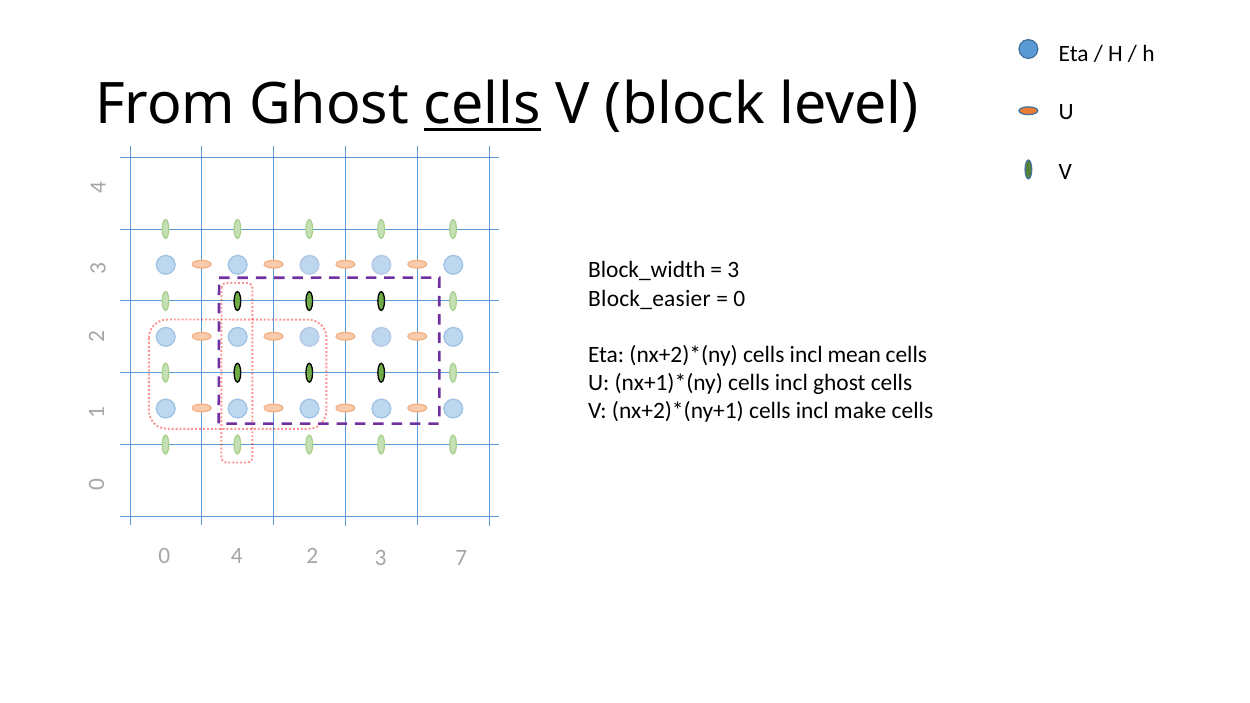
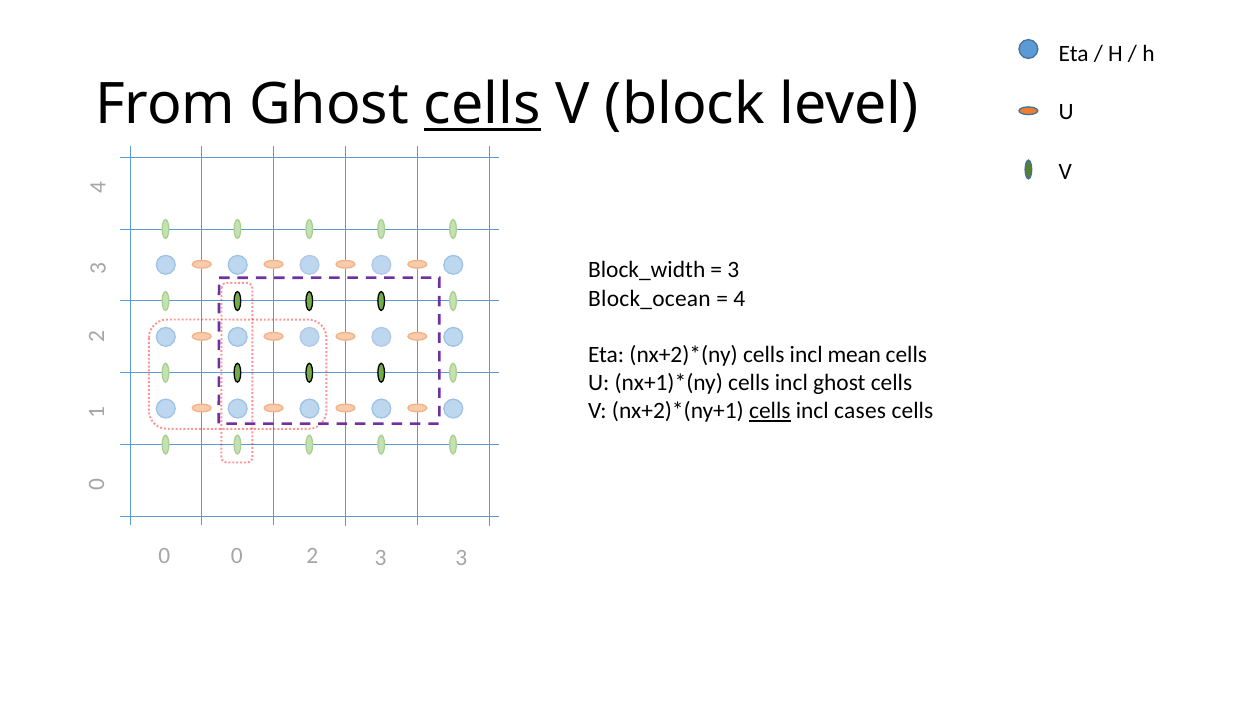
Block_easier: Block_easier -> Block_ocean
0 at (739, 298): 0 -> 4
cells at (770, 411) underline: none -> present
make: make -> cases
0 4: 4 -> 0
3 7: 7 -> 3
